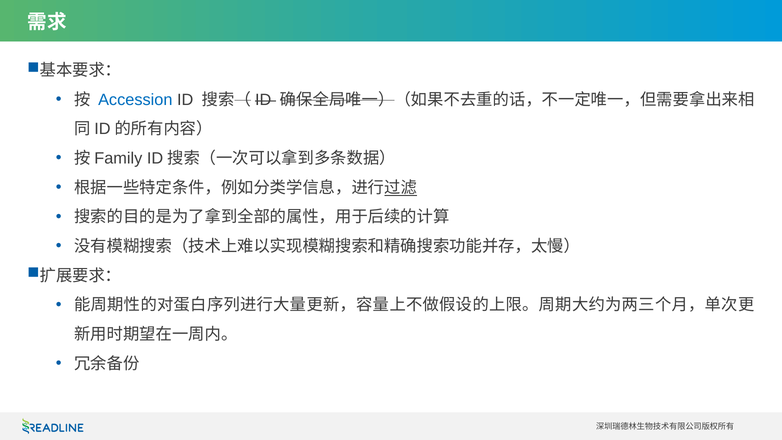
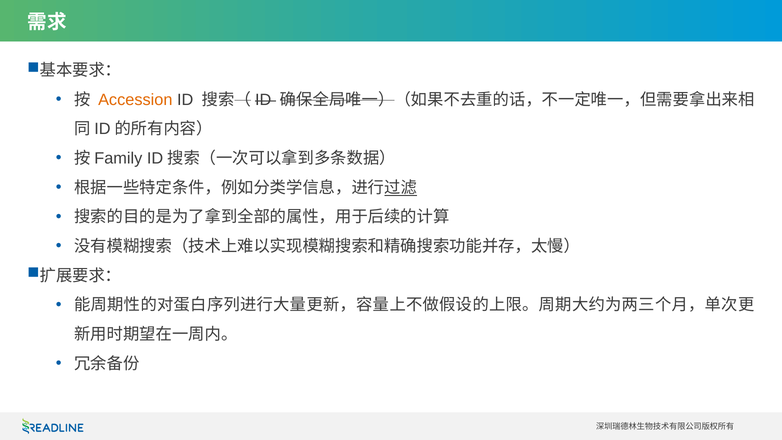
Accession colour: blue -> orange
